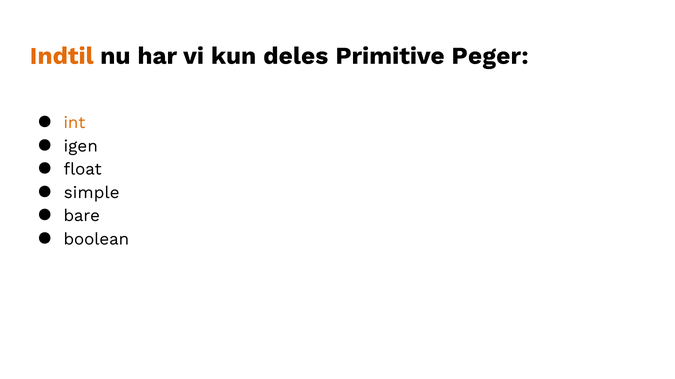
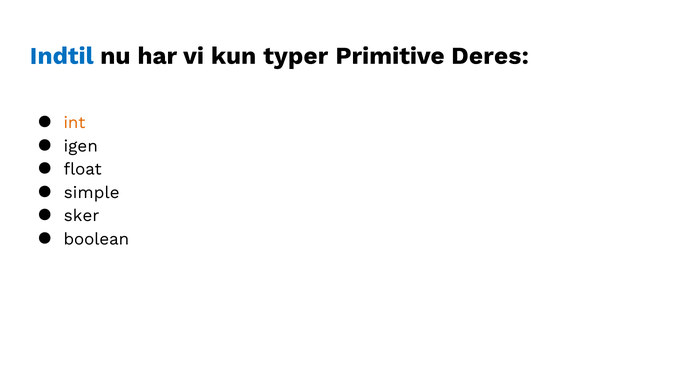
Indtil colour: orange -> blue
deles: deles -> typer
Peger: Peger -> Deres
bare: bare -> sker
